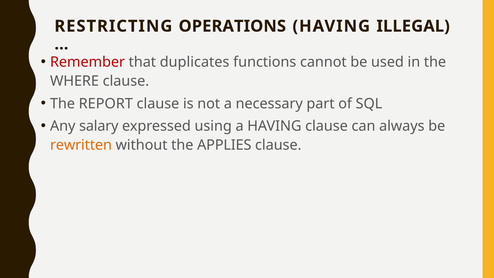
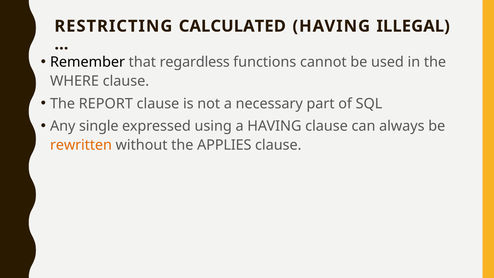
OPERATIONS: OPERATIONS -> CALCULATED
Remember colour: red -> black
duplicates: duplicates -> regardless
salary: salary -> single
